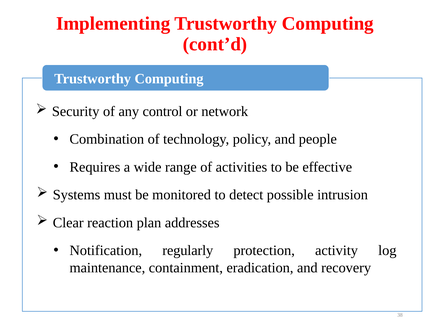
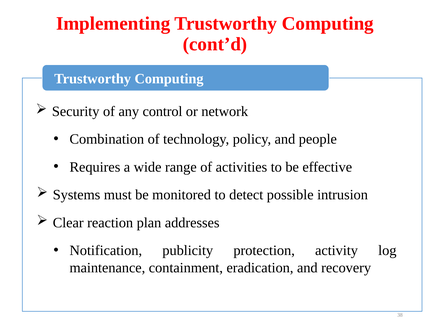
regularly: regularly -> publicity
